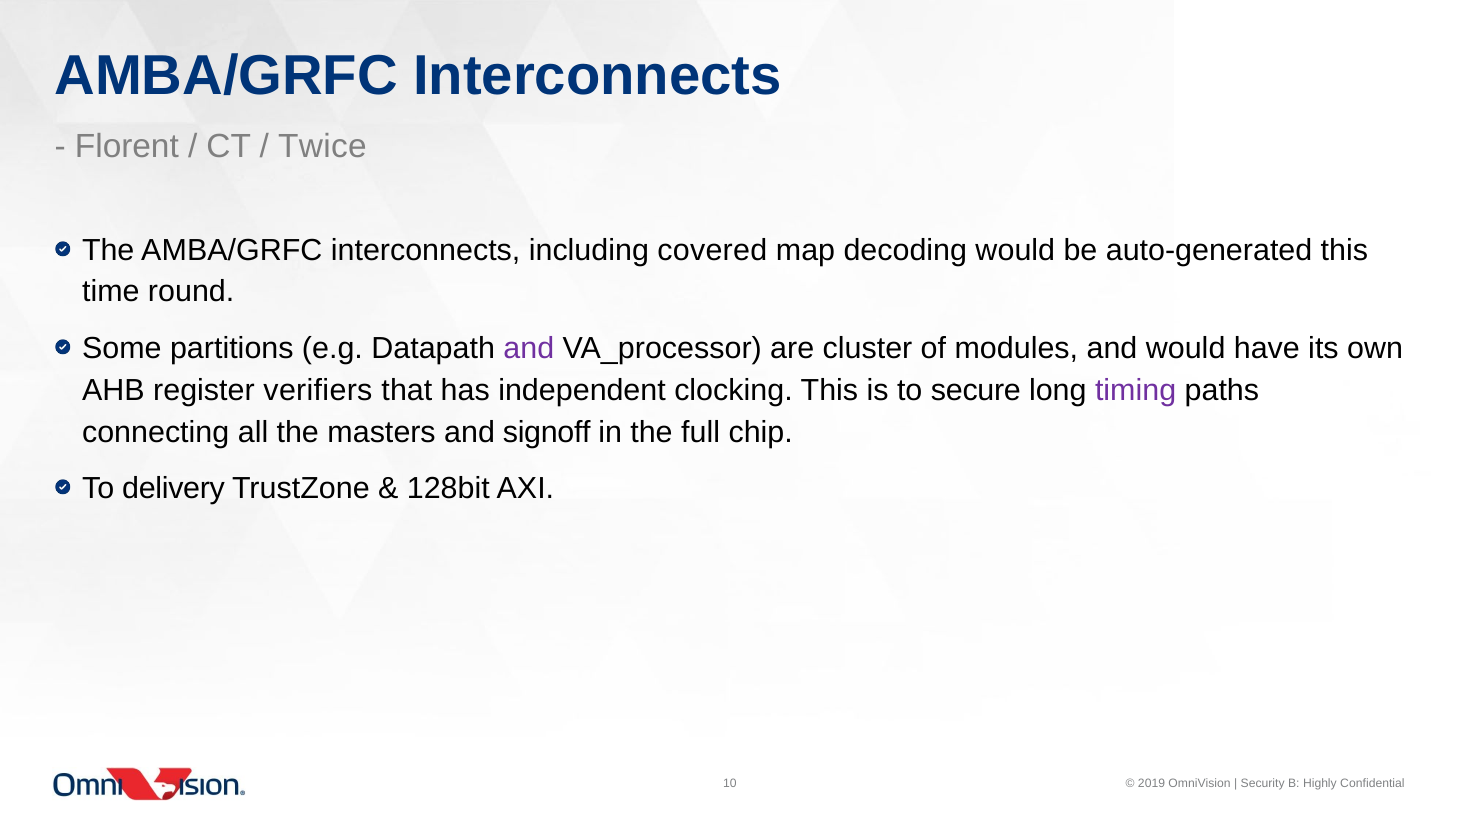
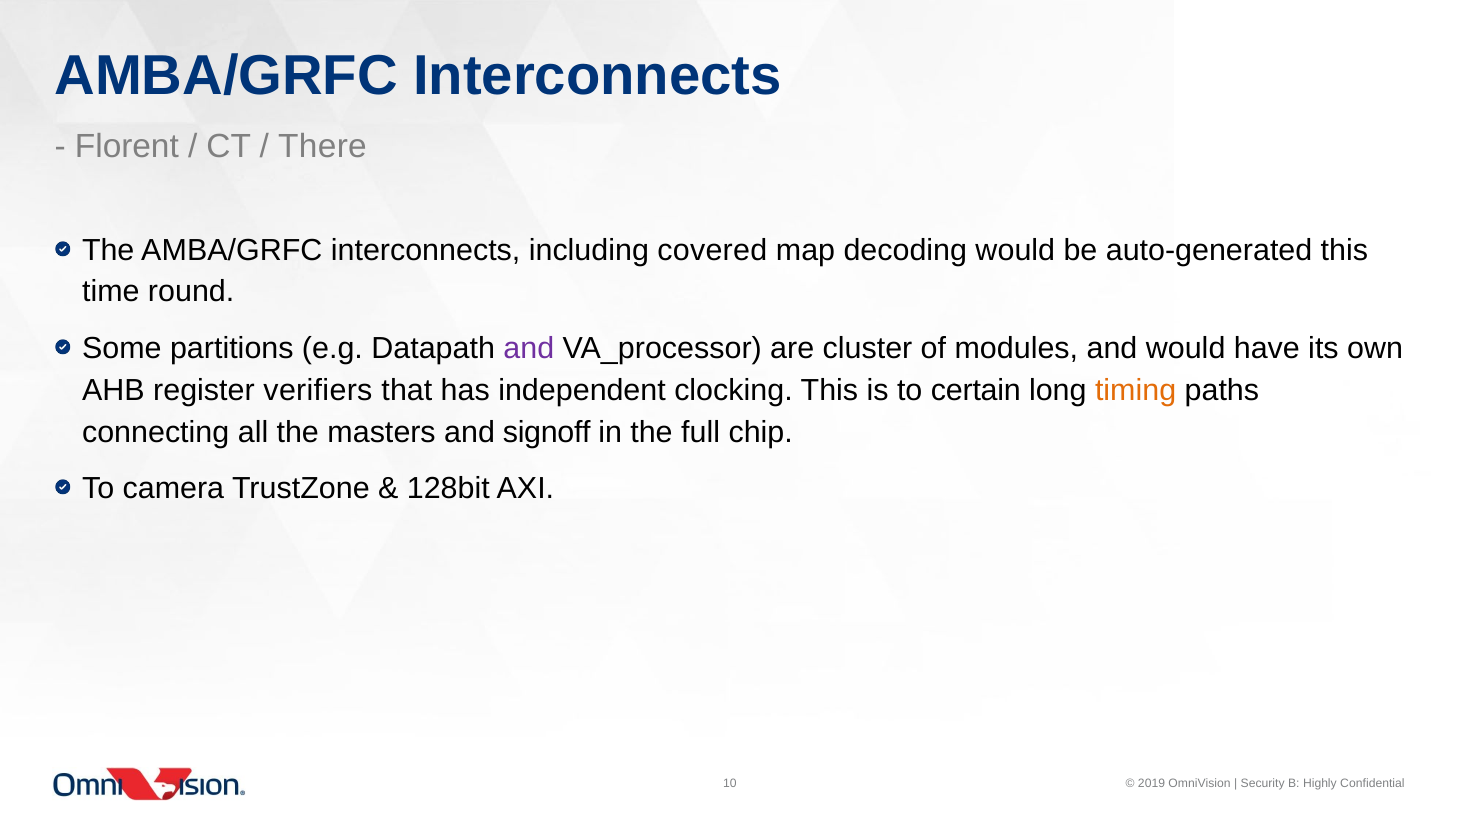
Twice: Twice -> There
secure: secure -> certain
timing colour: purple -> orange
delivery: delivery -> camera
